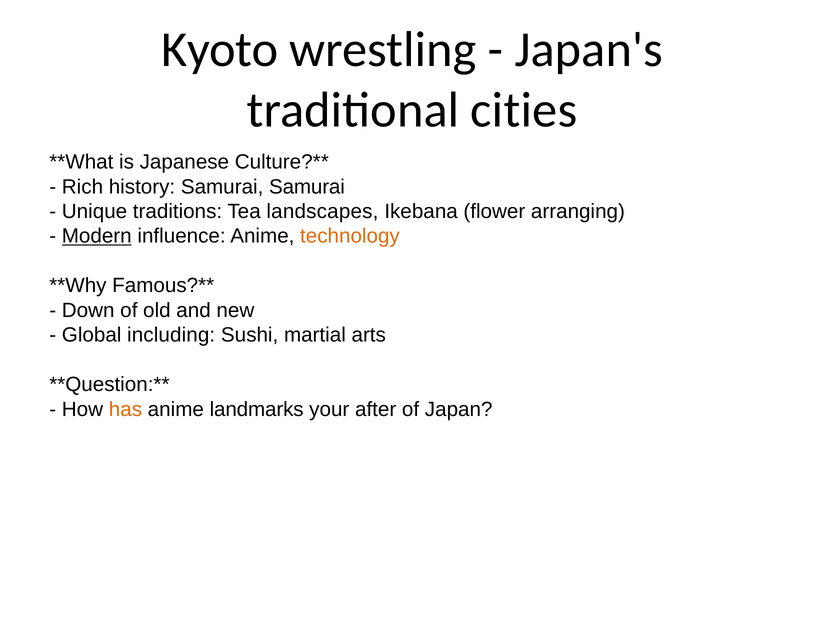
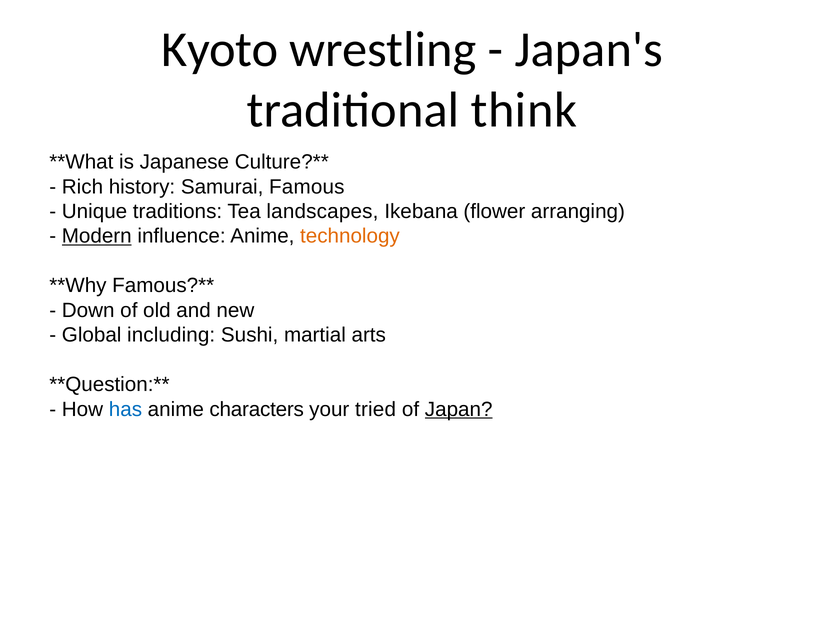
cities: cities -> think
Samurai Samurai: Samurai -> Famous
has colour: orange -> blue
landmarks: landmarks -> characters
after: after -> tried
Japan underline: none -> present
